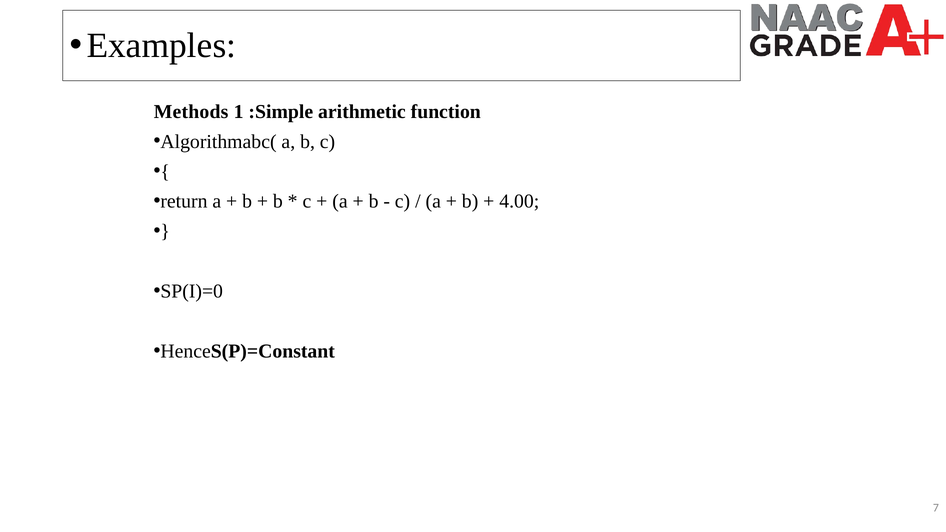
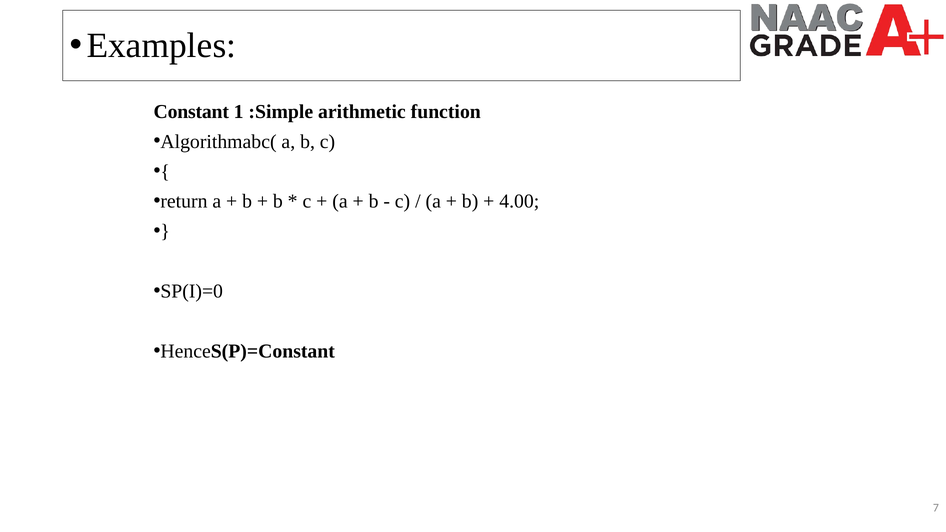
Methods: Methods -> Constant
